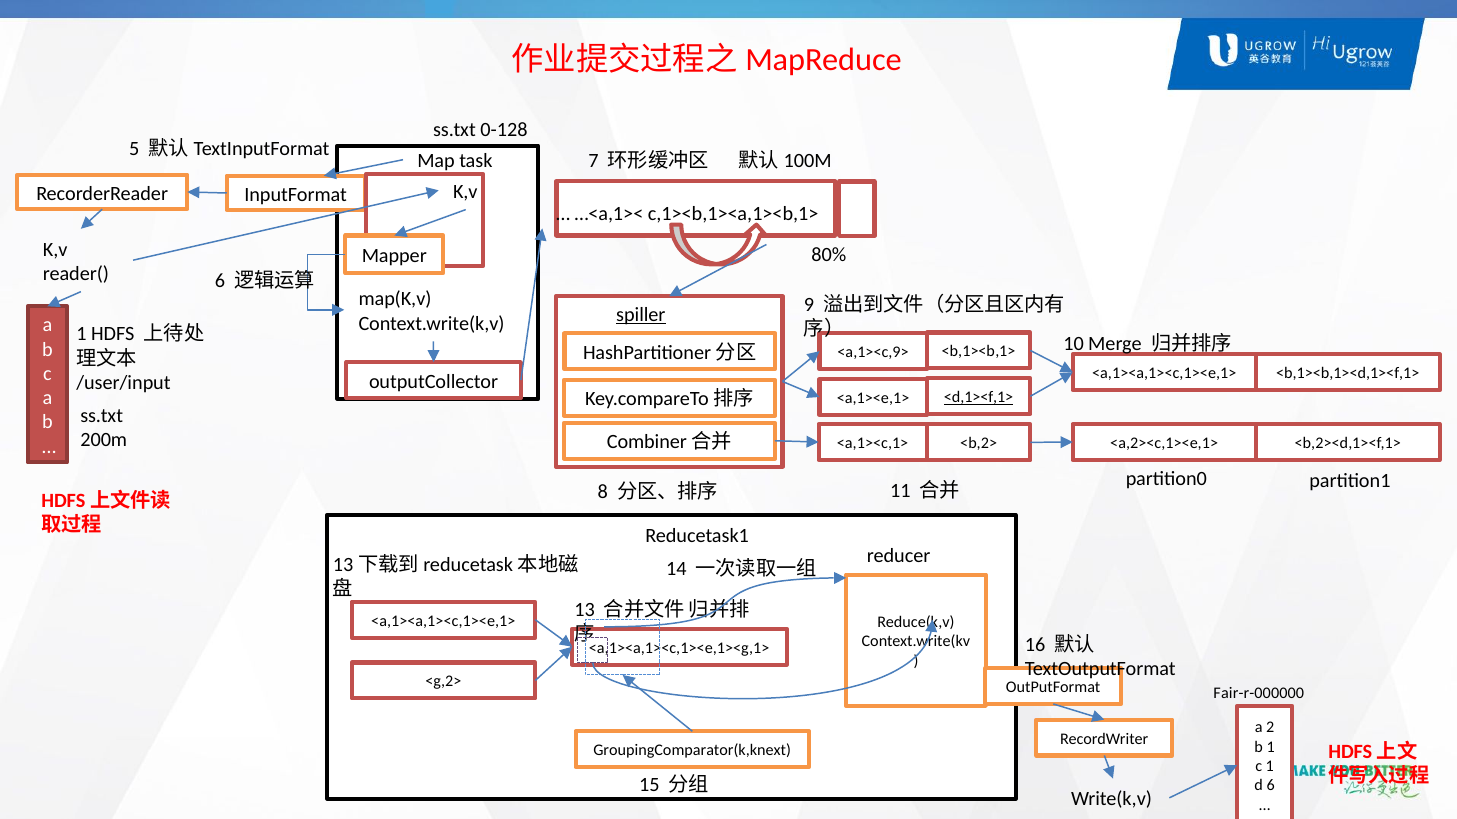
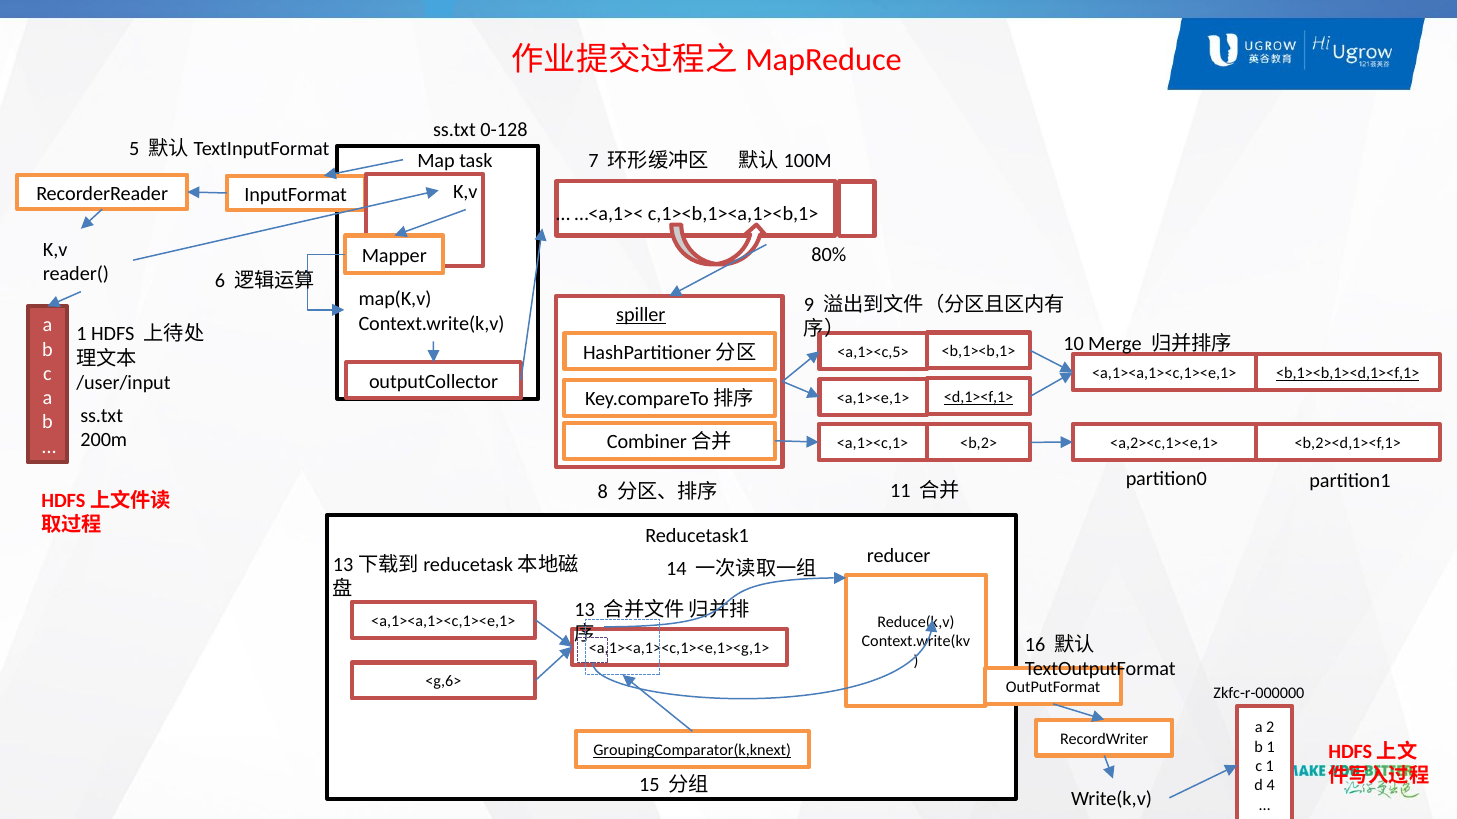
<a,1><c,9>: <a,1><c,9> -> <a,1><c,5>
<b,1><b,1><d,1><f,1> underline: none -> present
<g,2>: <g,2> -> <g,6>
Fair-r-000000: Fair-r-000000 -> Zkfc-r-000000
GroupingComparator(k,knext underline: none -> present
d 6: 6 -> 4
